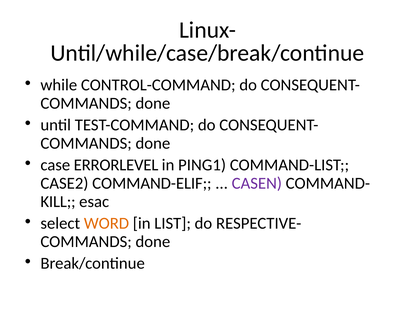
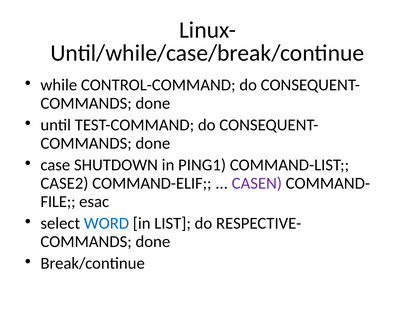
ERRORLEVEL: ERRORLEVEL -> SHUTDOWN
KILL: KILL -> FILE
WORD colour: orange -> blue
